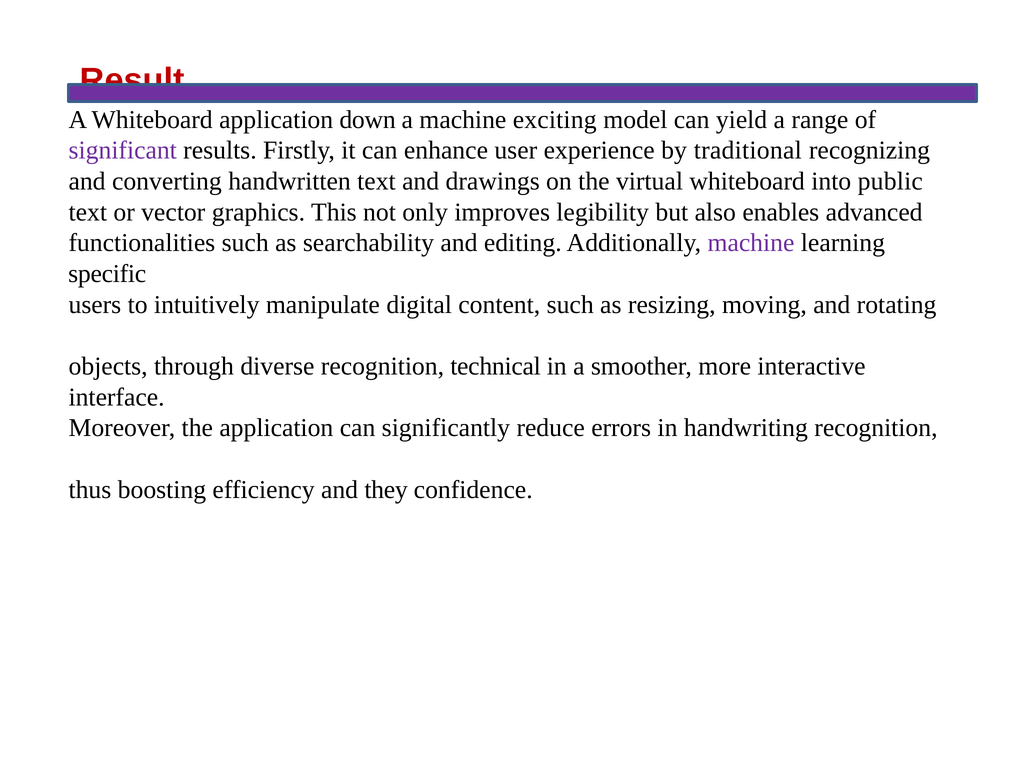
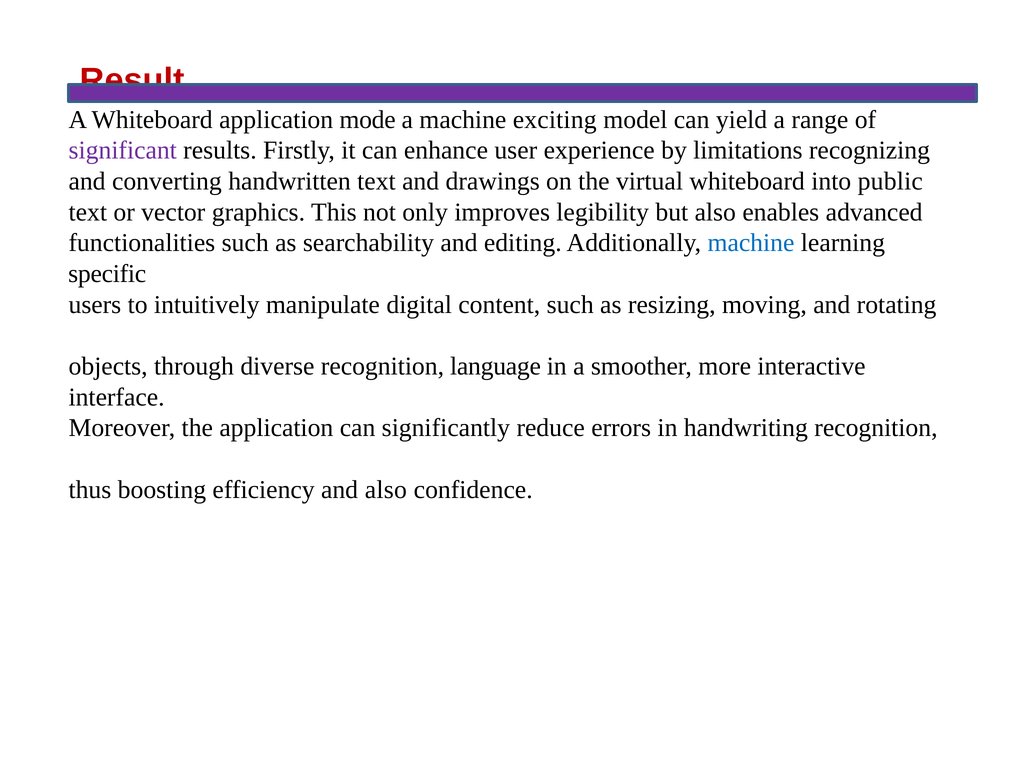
down: down -> mode
traditional: traditional -> limitations
machine at (751, 243) colour: purple -> blue
technical: technical -> language
and they: they -> also
